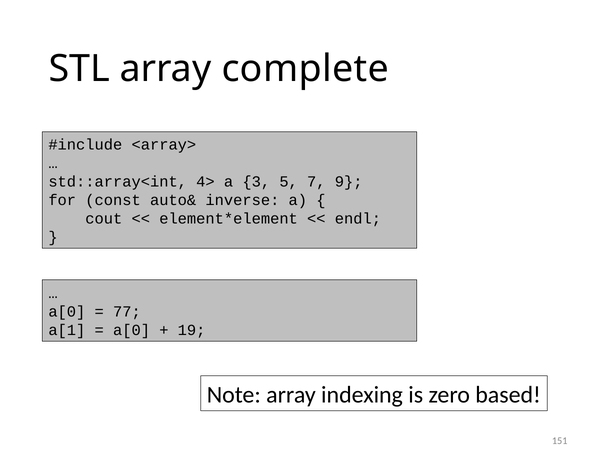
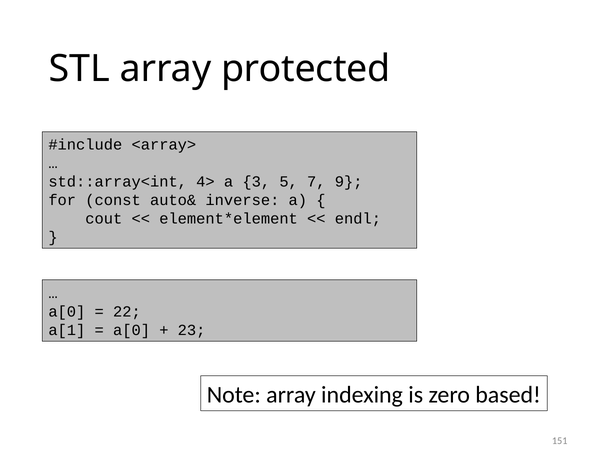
complete: complete -> protected
77: 77 -> 22
19: 19 -> 23
